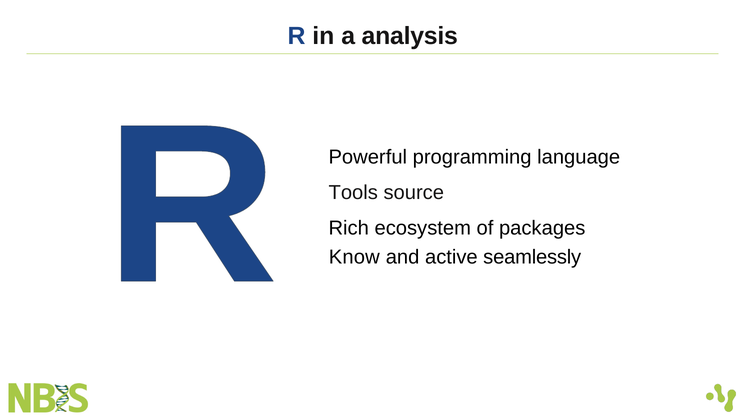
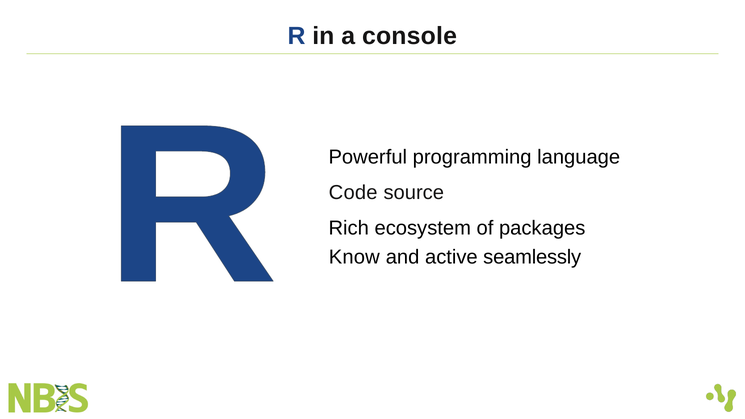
analysis: analysis -> console
Tools: Tools -> Code
